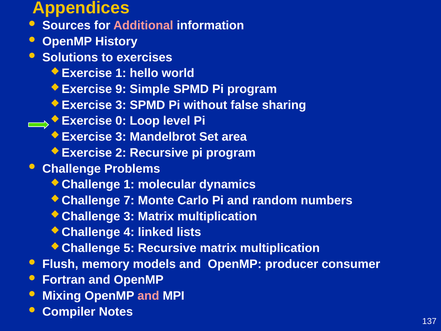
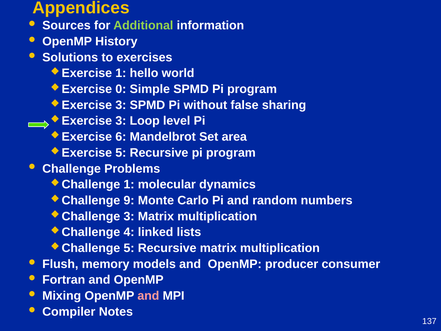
Additional colour: pink -> light green
9: 9 -> 0
0 at (121, 121): 0 -> 3
3 at (121, 137): 3 -> 6
2 at (121, 153): 2 -> 5
7: 7 -> 9
